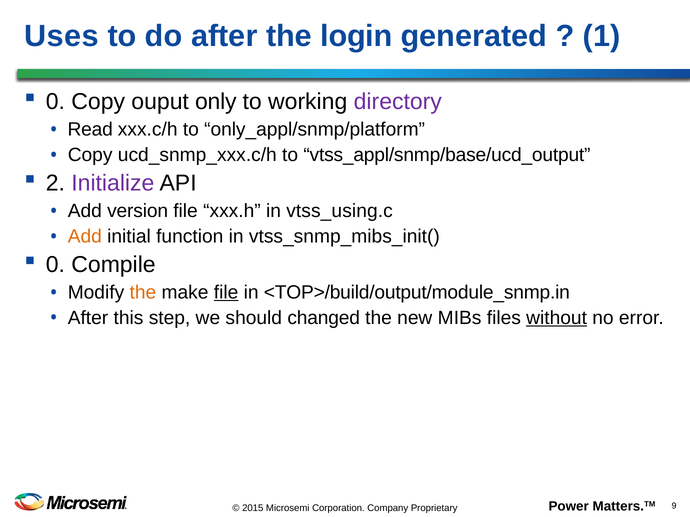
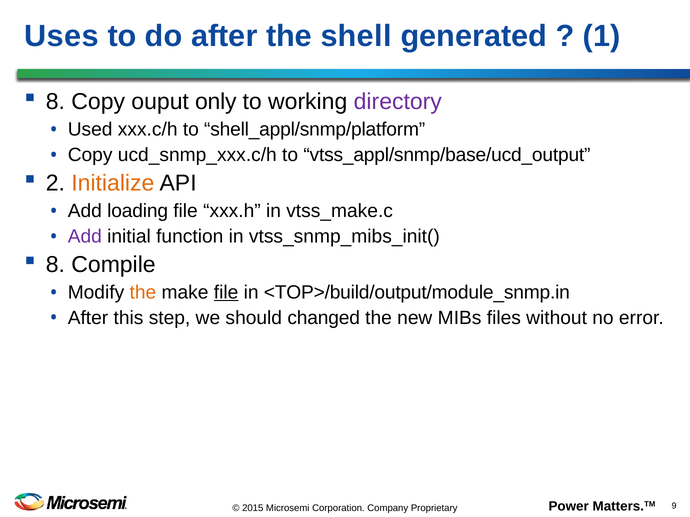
login: login -> shell
0 at (55, 102): 0 -> 8
Read: Read -> Used
only_appl/snmp/platform: only_appl/snmp/platform -> shell_appl/snmp/platform
Initialize colour: purple -> orange
version: version -> loading
vtss_using.c: vtss_using.c -> vtss_make.c
Add at (85, 237) colour: orange -> purple
0 at (55, 265): 0 -> 8
without underline: present -> none
